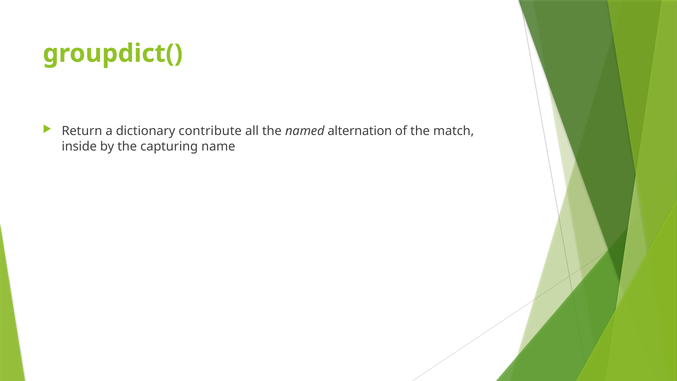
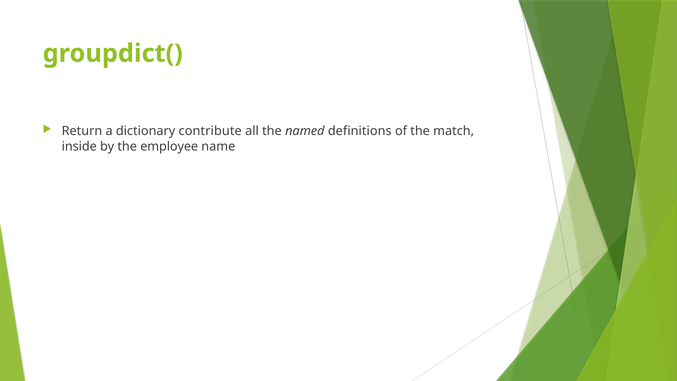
alternation: alternation -> definitions
capturing: capturing -> employee
